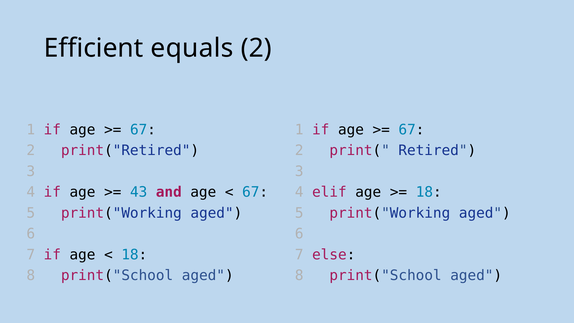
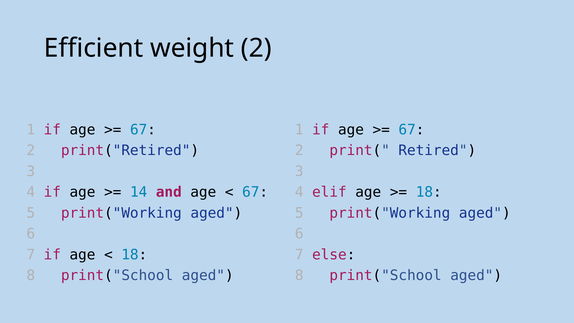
equals: equals -> weight
43: 43 -> 14
